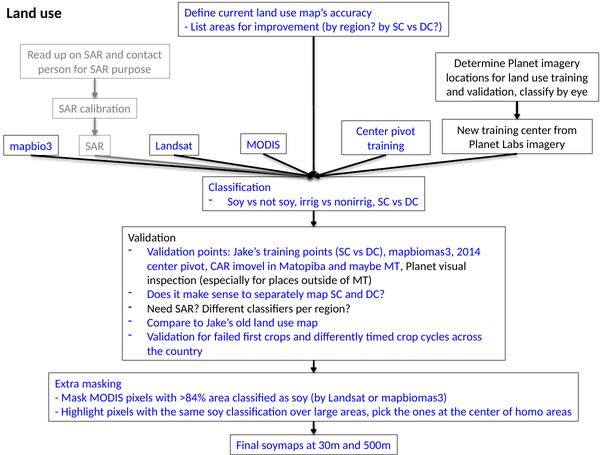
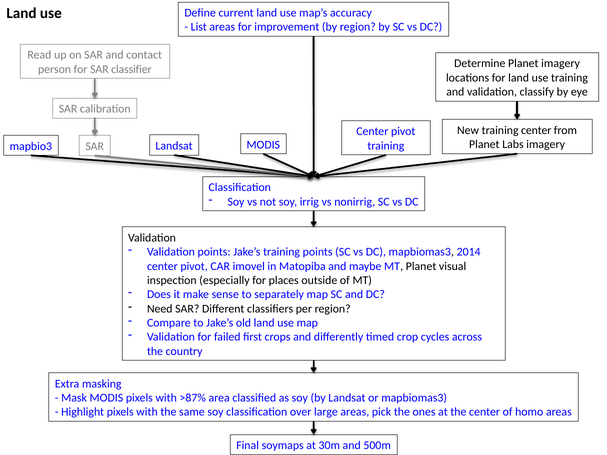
purpose: purpose -> classifier
>84%: >84% -> >87%
